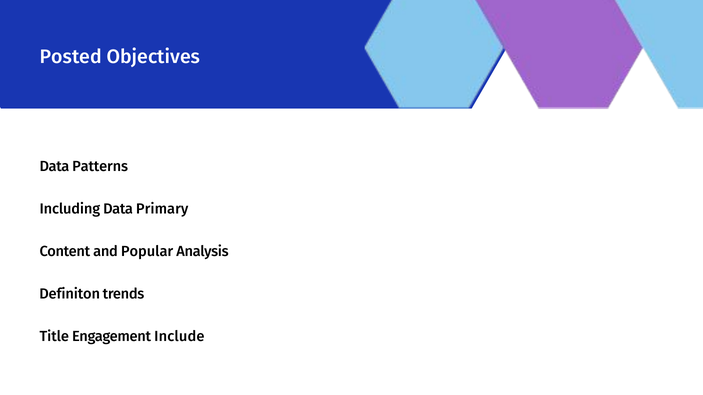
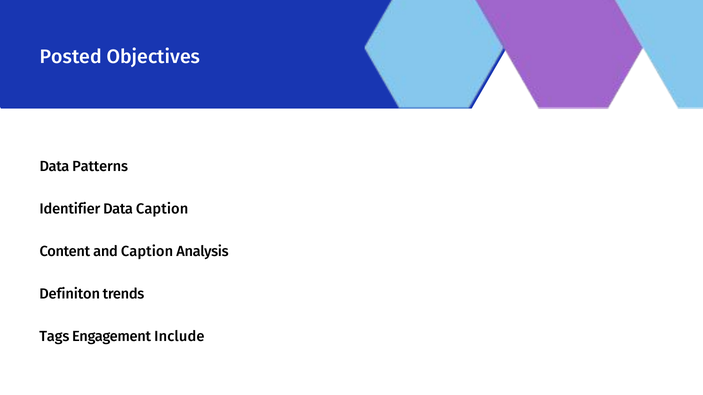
Including: Including -> Identifier
Data Primary: Primary -> Caption
and Popular: Popular -> Caption
Title: Title -> Tags
